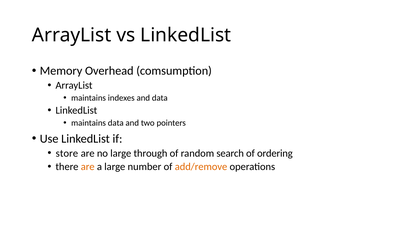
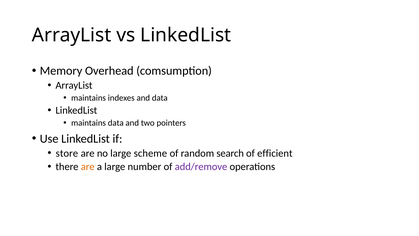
through: through -> scheme
ordering: ordering -> efficient
add/remove colour: orange -> purple
